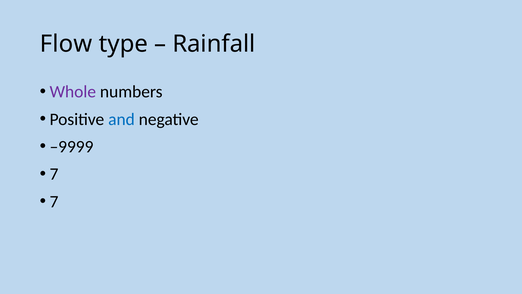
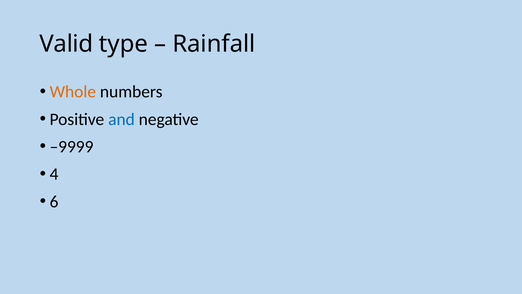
Flow: Flow -> Valid
Whole colour: purple -> orange
7 at (54, 174): 7 -> 4
7 at (54, 201): 7 -> 6
